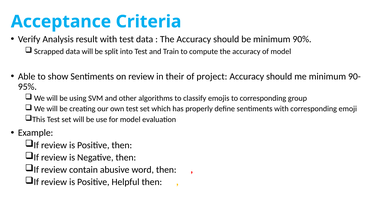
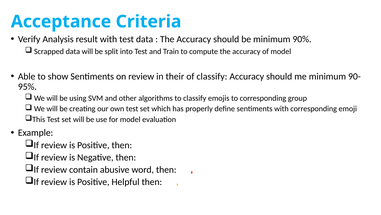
of project: project -> classify
